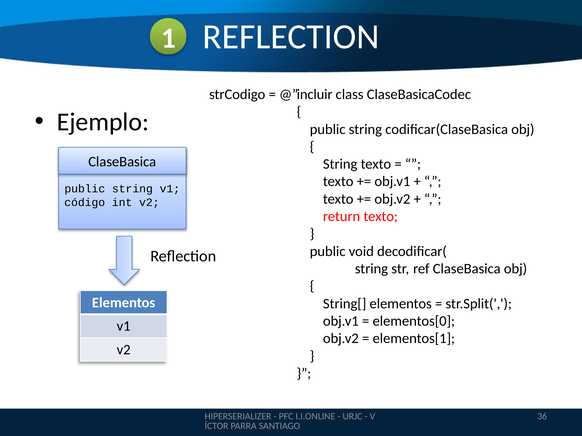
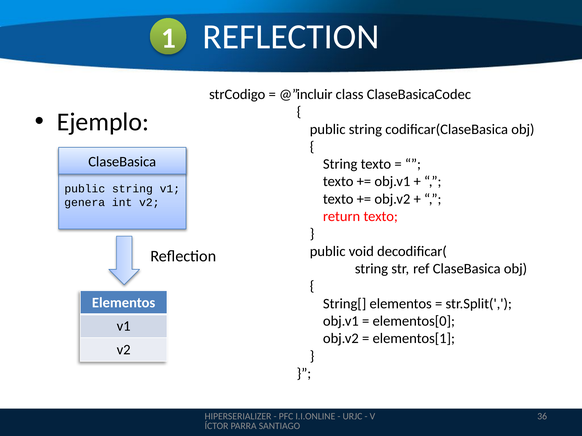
código: código -> genera
